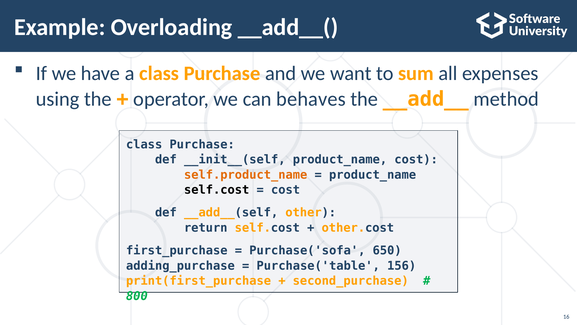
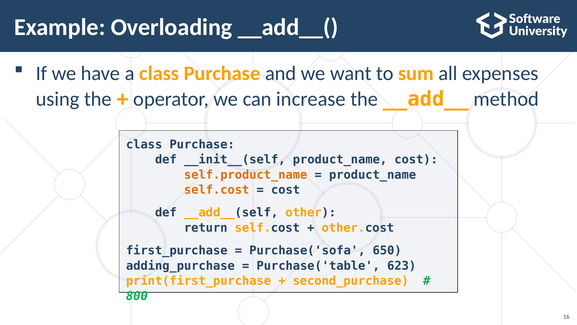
behaves: behaves -> increase
self.cost at (217, 190) colour: black -> orange
156: 156 -> 623
